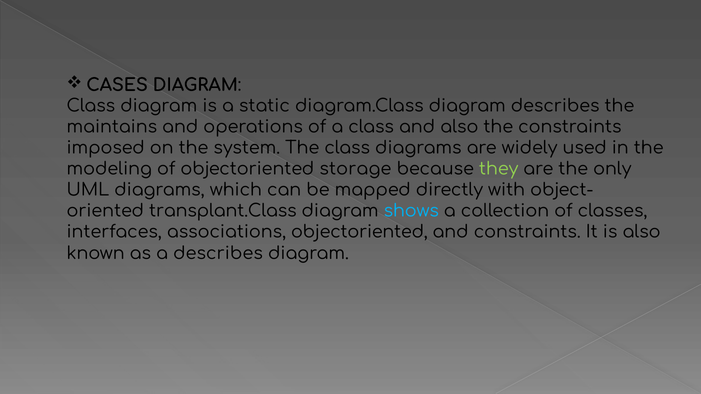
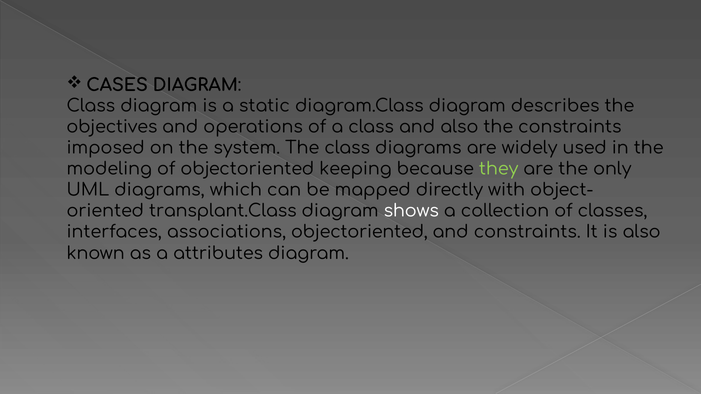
maintains: maintains -> objectives
storage: storage -> keeping
shows colour: light blue -> white
a describes: describes -> attributes
